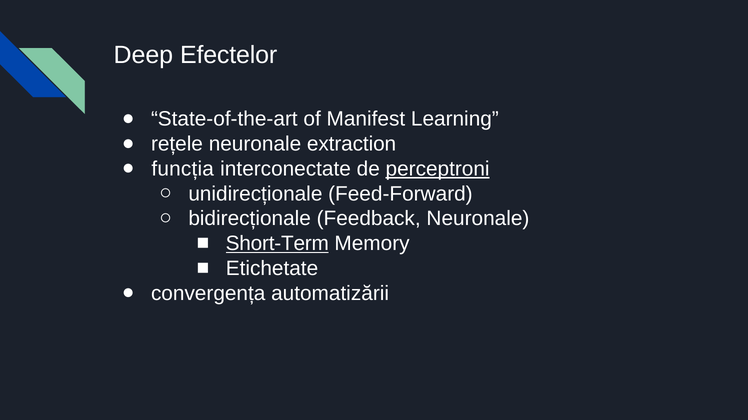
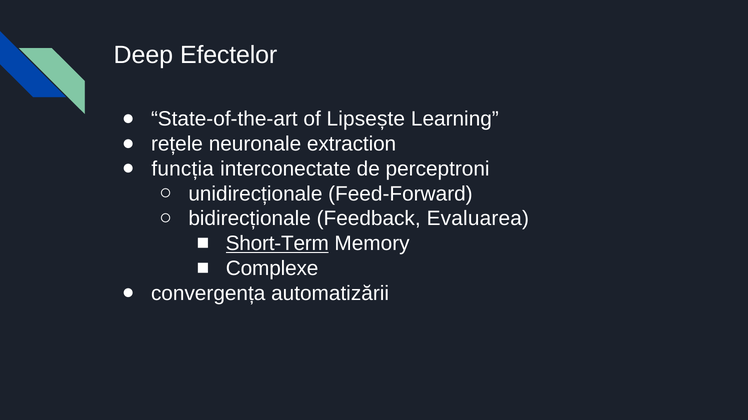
Manifest: Manifest -> Lipsește
perceptroni underline: present -> none
Feedback Neuronale: Neuronale -> Evaluarea
Etichetate: Etichetate -> Complexe
